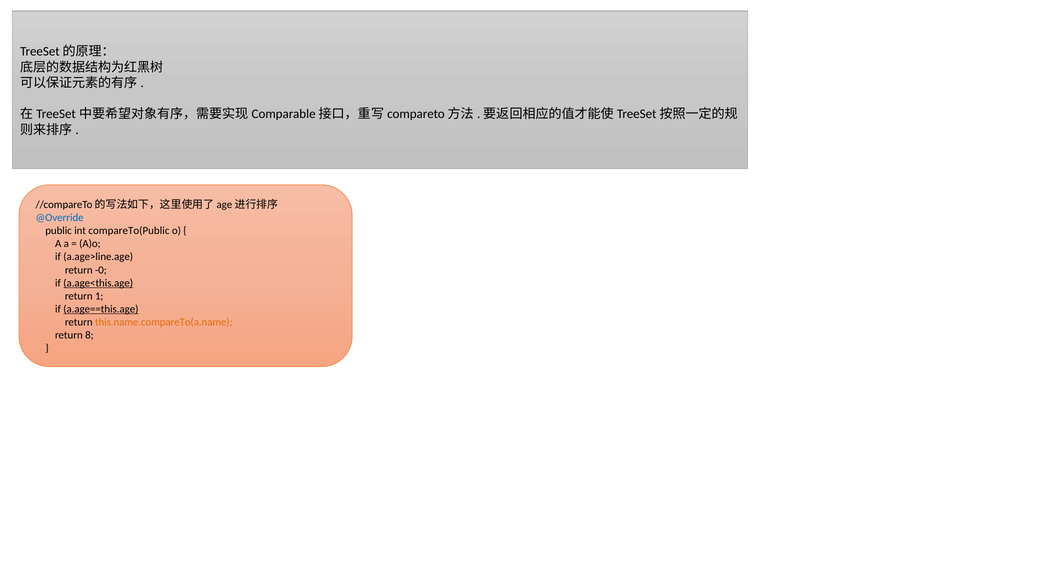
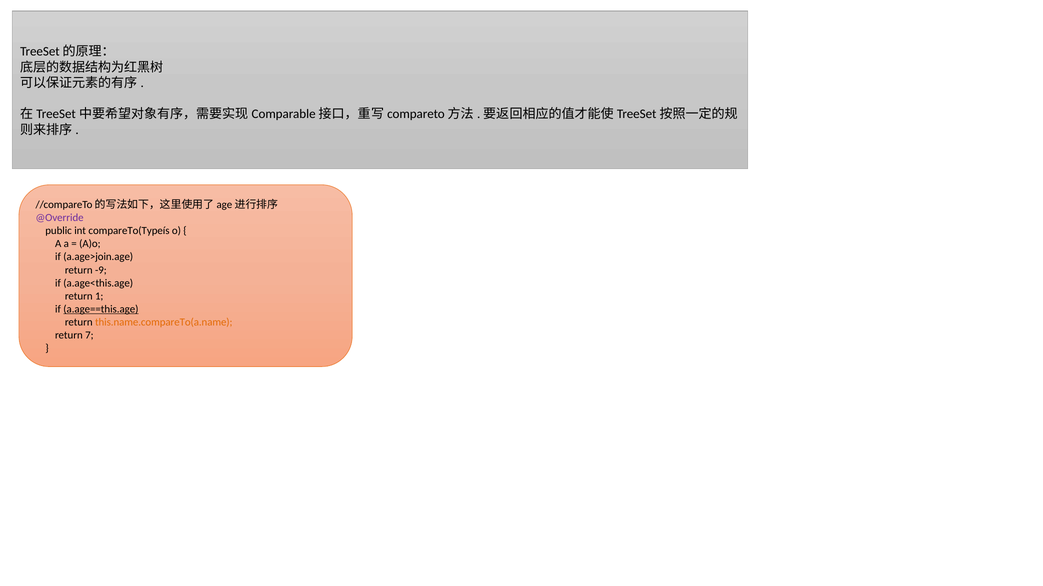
@Override colour: blue -> purple
compareTo(Public: compareTo(Public -> compareTo(Typeís
a.age>line.age: a.age>line.age -> a.age>join.age
-0: -0 -> -9
a.age<this.age underline: present -> none
8: 8 -> 7
